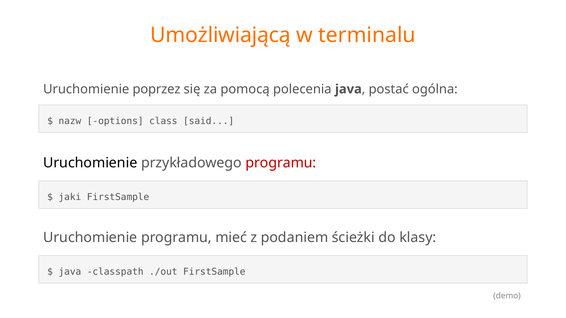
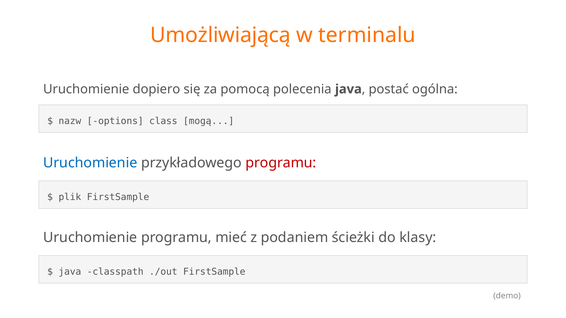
poprzez: poprzez -> dopiero
said: said -> mogą
Uruchomienie at (90, 163) colour: black -> blue
jaki: jaki -> plik
